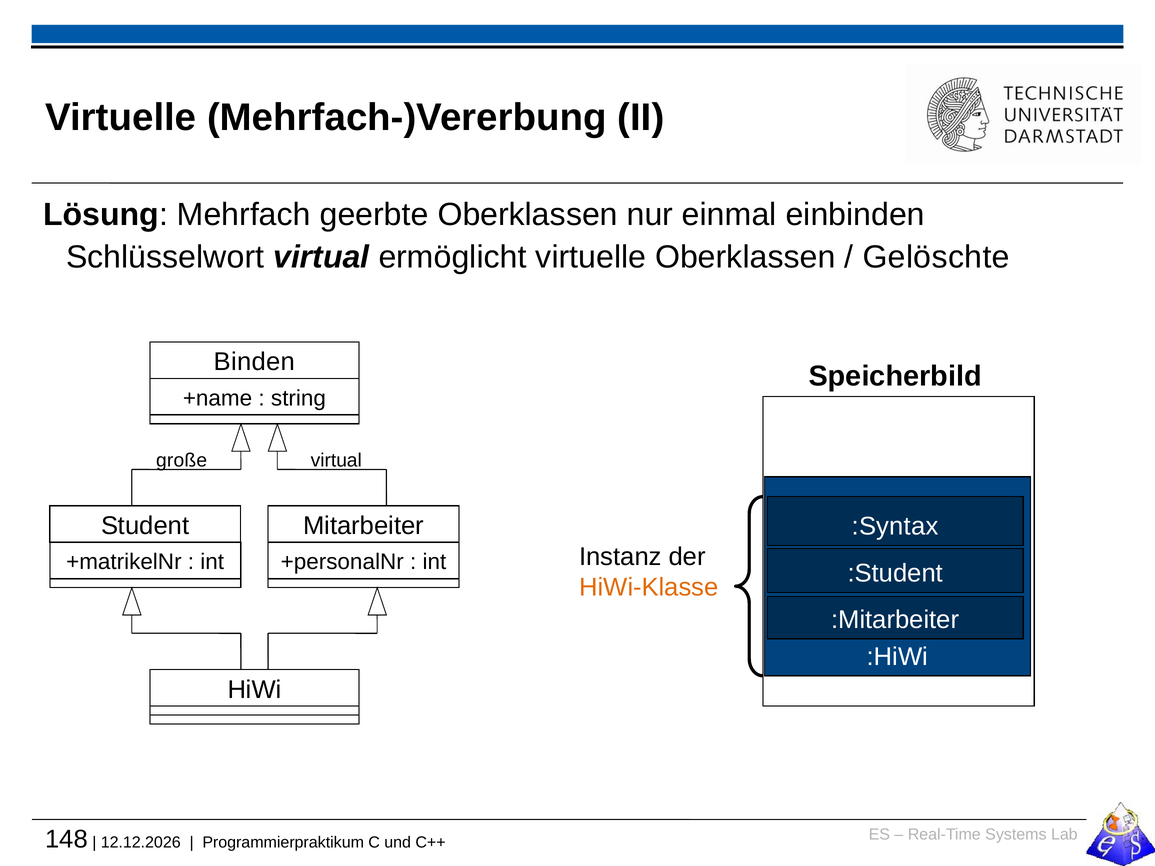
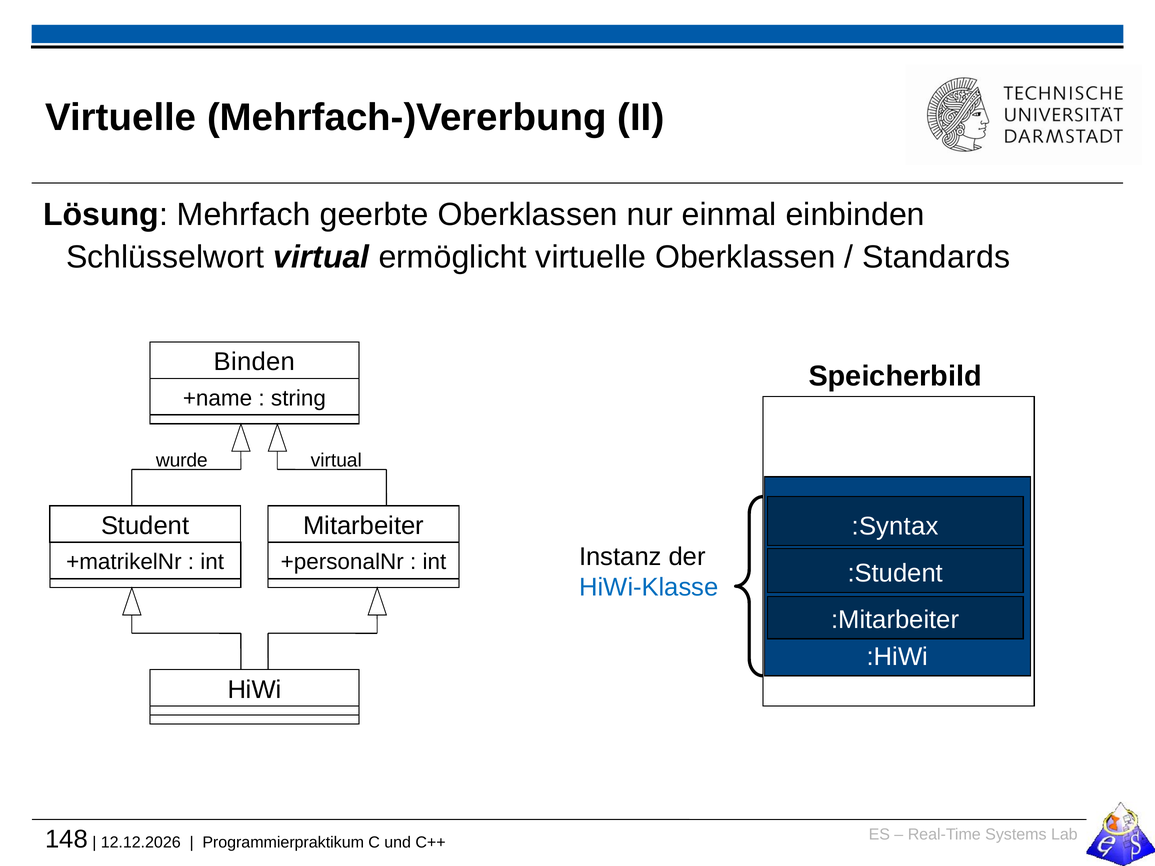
Gelöschte: Gelöschte -> Standards
große: große -> wurde
HiWi-Klasse colour: orange -> blue
